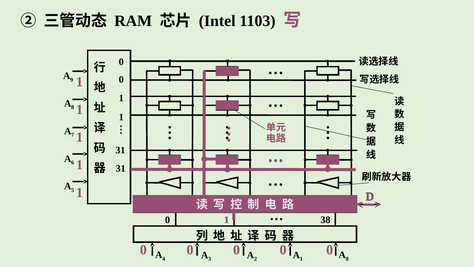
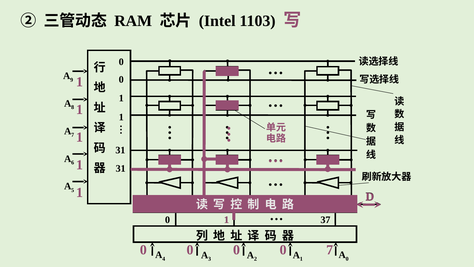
38: 38 -> 37
0 at (330, 250): 0 -> 7
